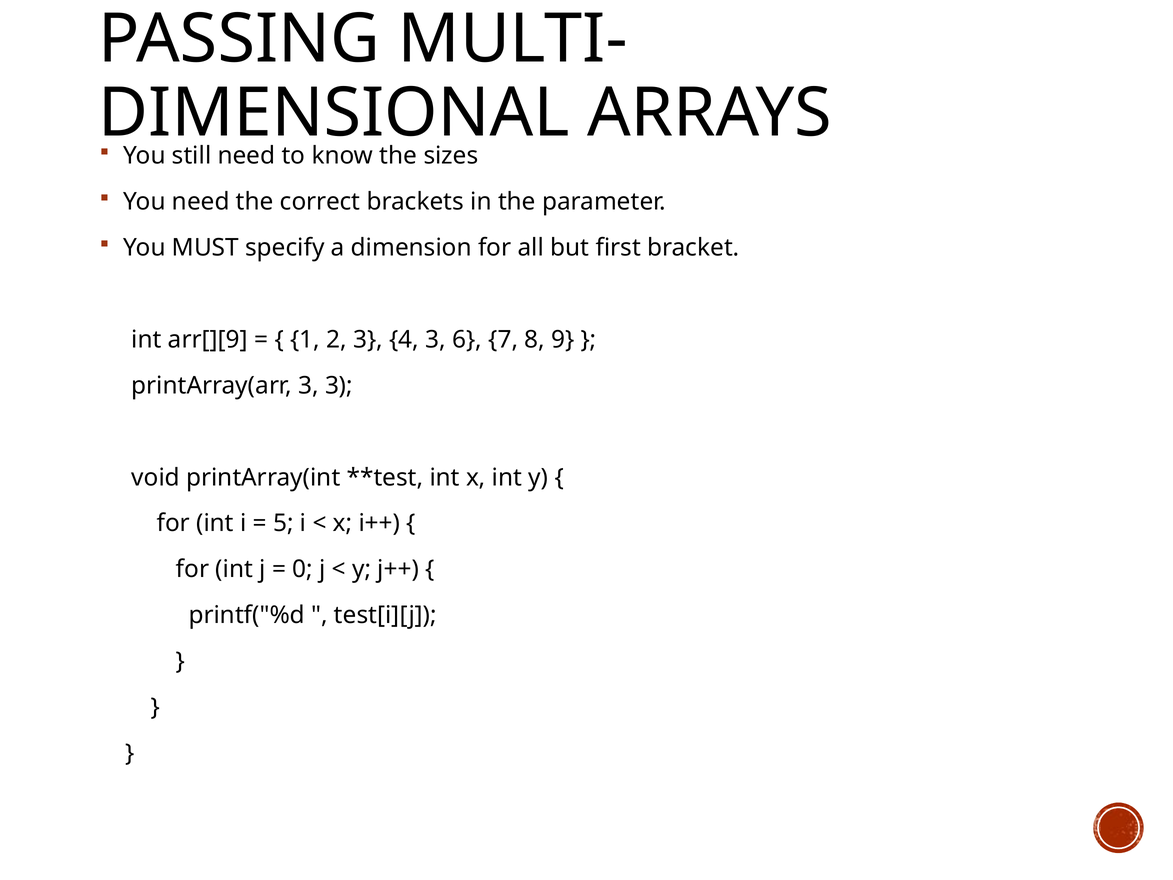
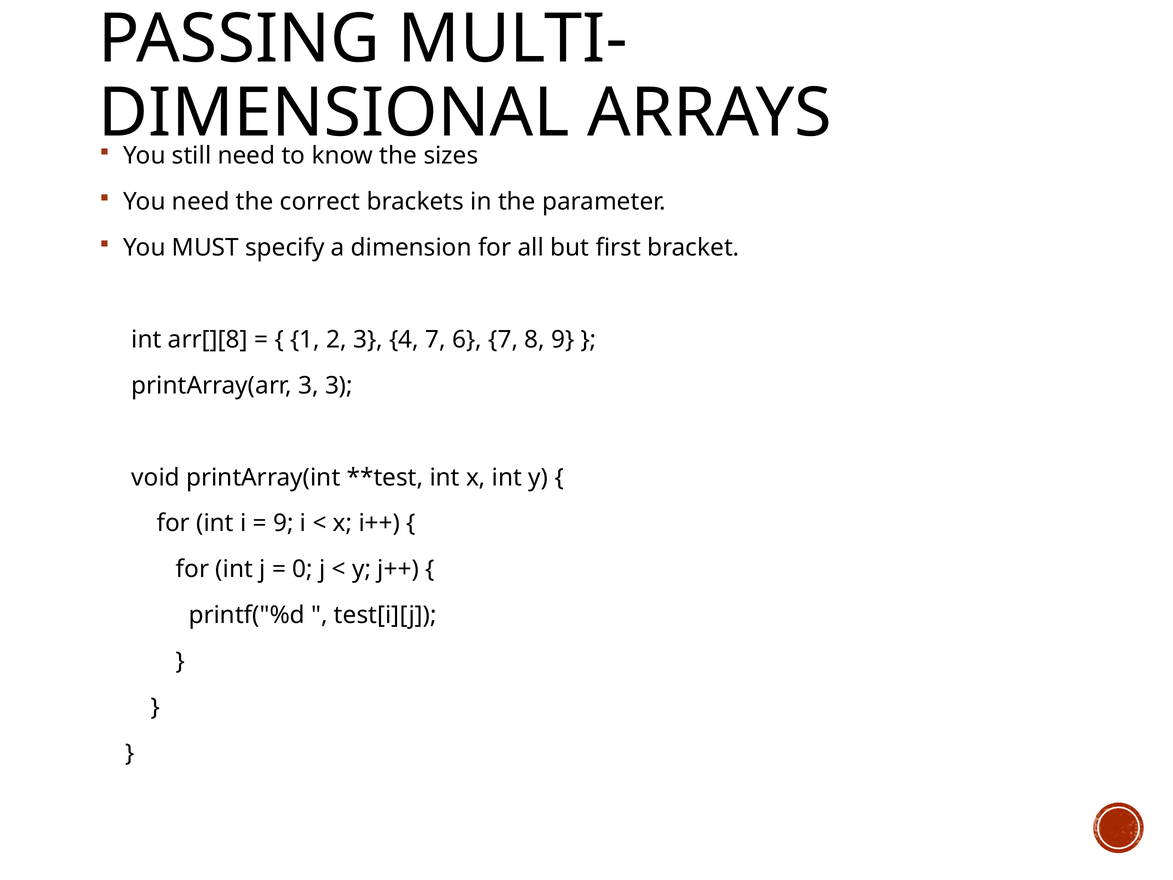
arr[][9: arr[][9 -> arr[][8
4 3: 3 -> 7
5 at (283, 523): 5 -> 9
